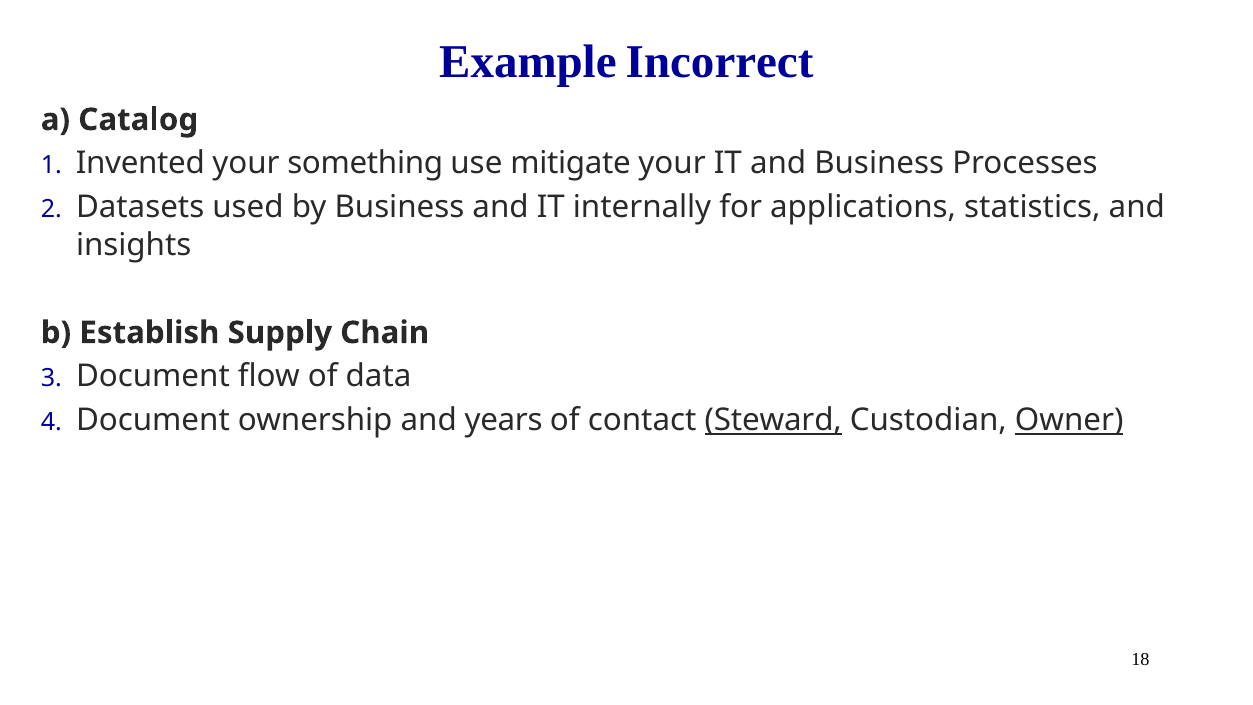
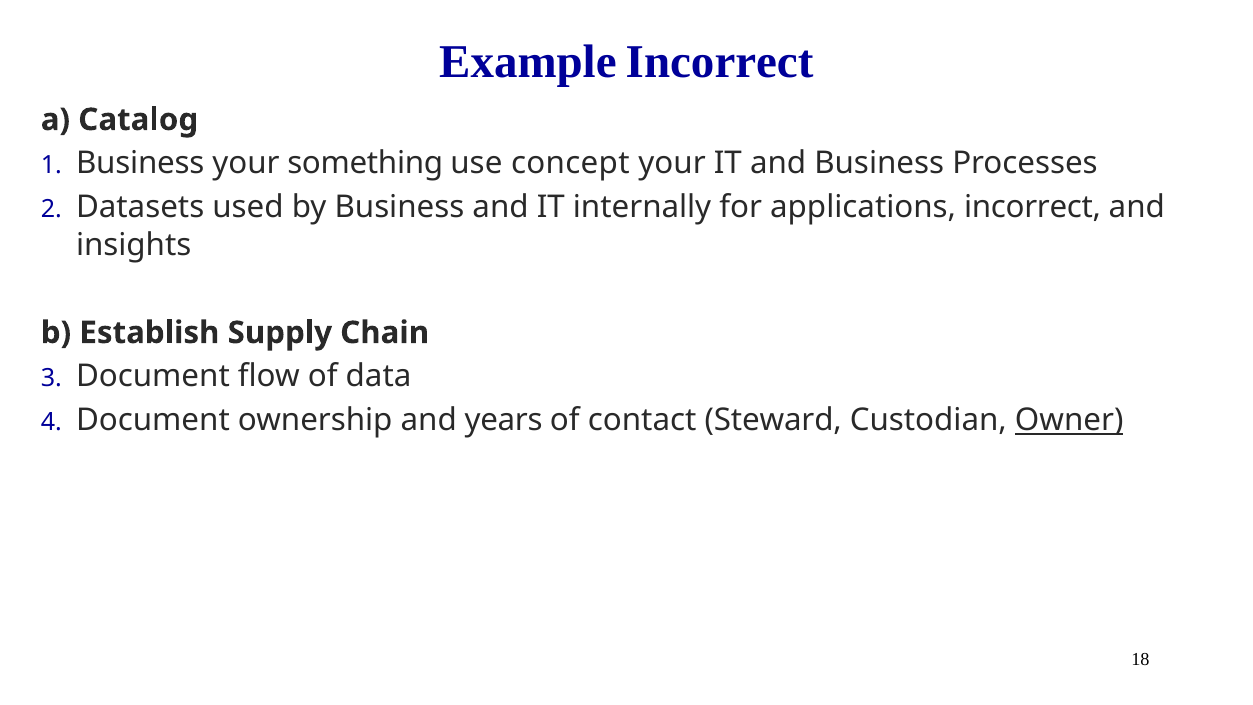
Invented at (140, 164): Invented -> Business
mitigate: mitigate -> concept
applications statistics: statistics -> incorrect
Steward underline: present -> none
